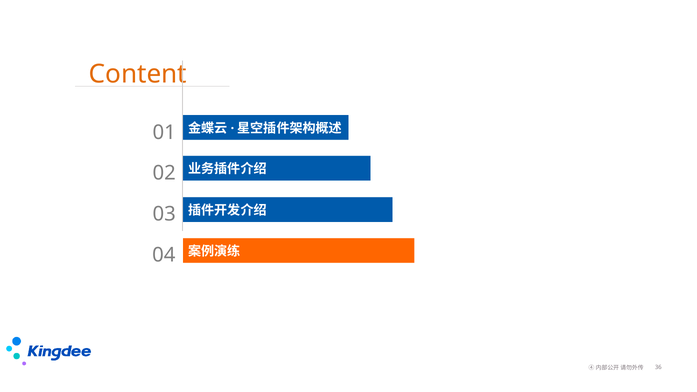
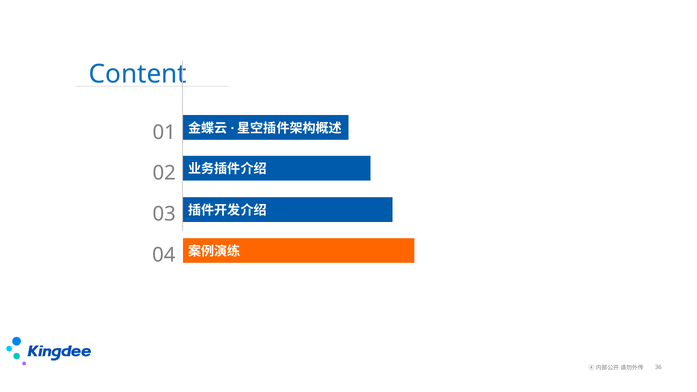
Content colour: orange -> blue
